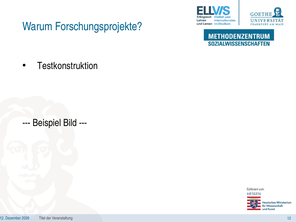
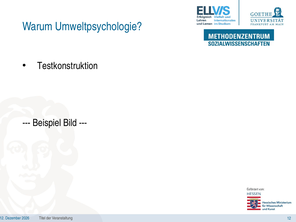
Forschungsprojekte: Forschungsprojekte -> Umweltpsychologie
